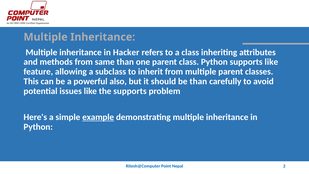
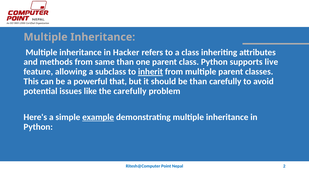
supports like: like -> live
inherit underline: none -> present
also: also -> that
the supports: supports -> carefully
